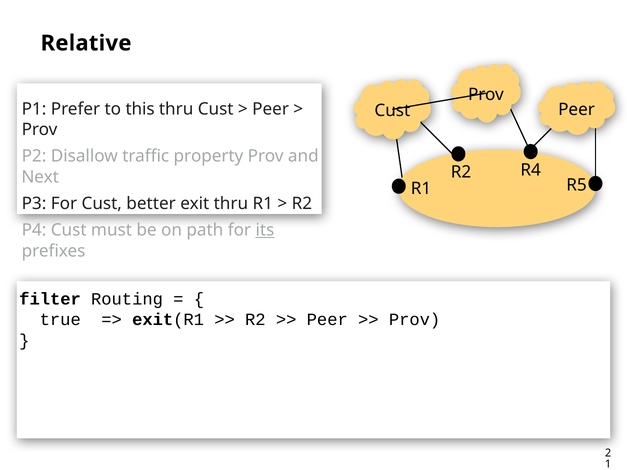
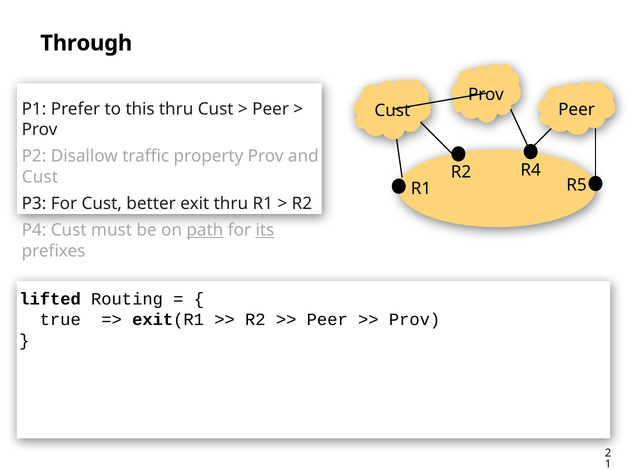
Relative: Relative -> Through
Next at (40, 177): Next -> Cust
path underline: none -> present
filter: filter -> lifted
